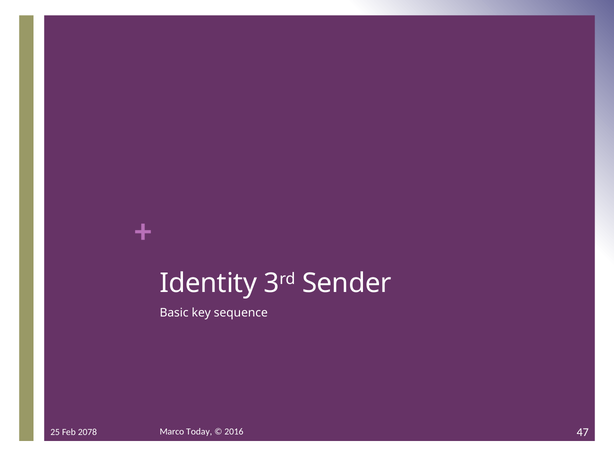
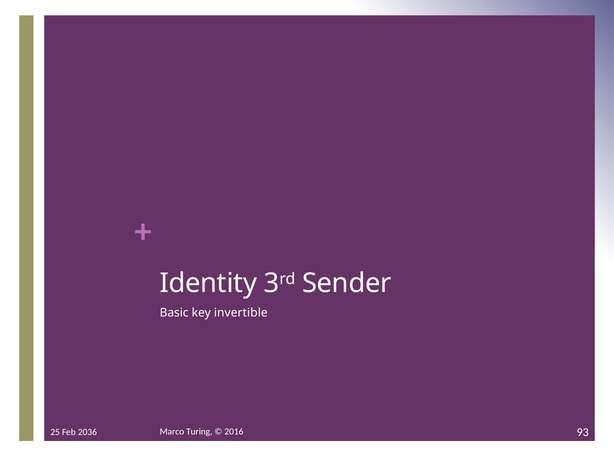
sequence: sequence -> invertible
Today: Today -> Turing
47: 47 -> 93
2078: 2078 -> 2036
